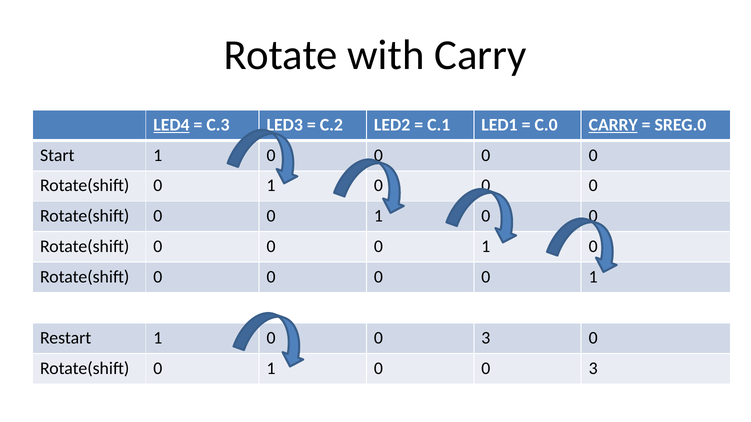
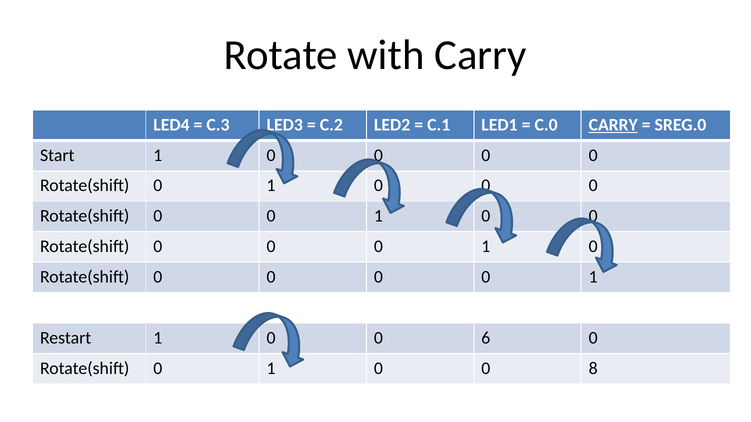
LED4 underline: present -> none
3 at (486, 338): 3 -> 6
3 at (593, 369): 3 -> 8
